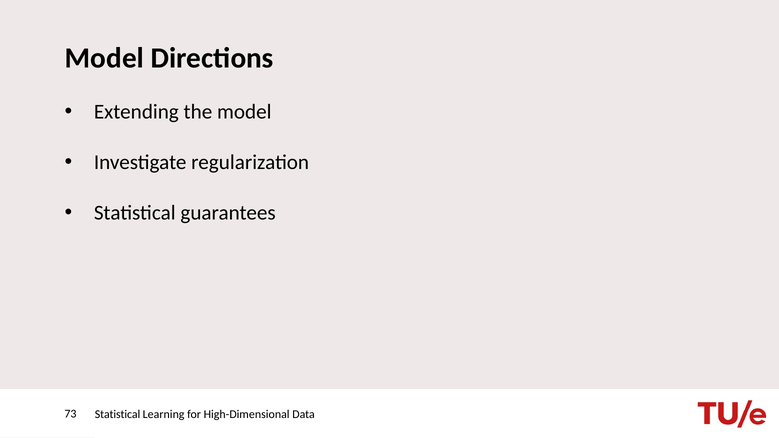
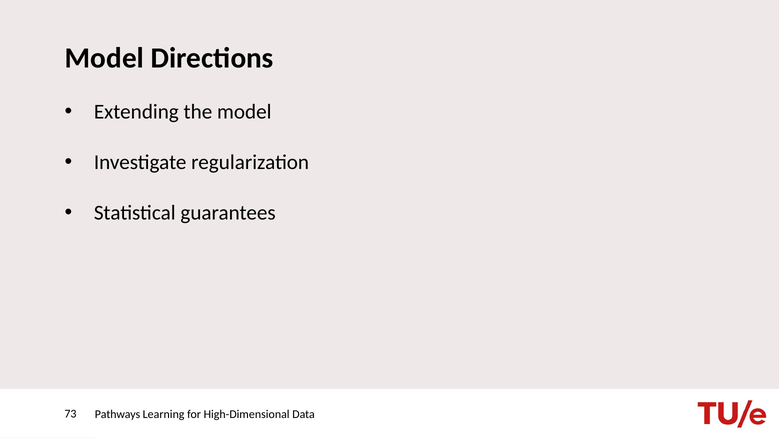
Statistical at (118, 414): Statistical -> Pathways
